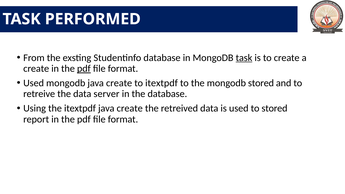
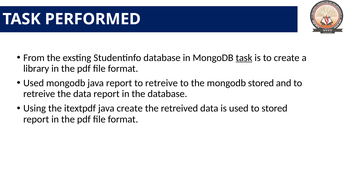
create at (36, 69): create -> library
pdf at (84, 69) underline: present -> none
mongodb java create: create -> report
itextpdf at (162, 83): itextpdf -> retreive
data server: server -> report
